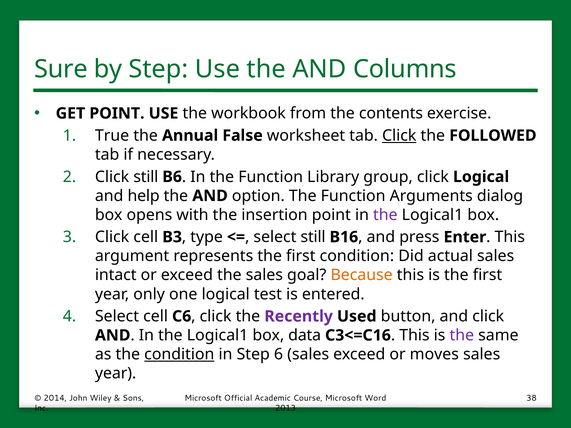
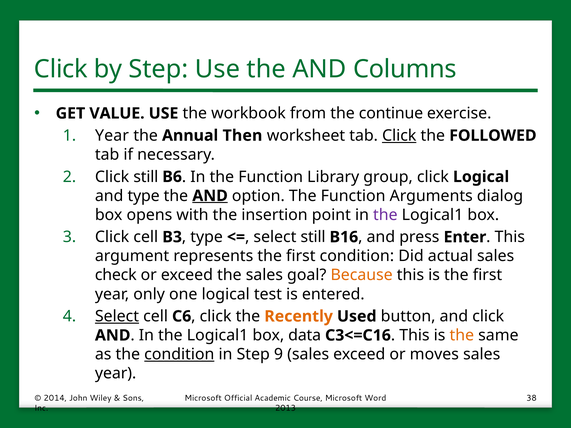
Sure at (61, 69): Sure -> Click
GET POINT: POINT -> VALUE
contents: contents -> continue
True at (112, 136): True -> Year
False: False -> Then
and help: help -> type
AND at (210, 196) underline: none -> present
intact: intact -> check
Select at (117, 317) underline: none -> present
Recently colour: purple -> orange
the at (462, 336) colour: purple -> orange
6: 6 -> 9
